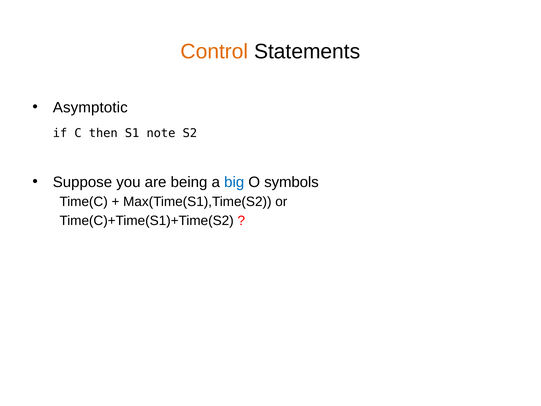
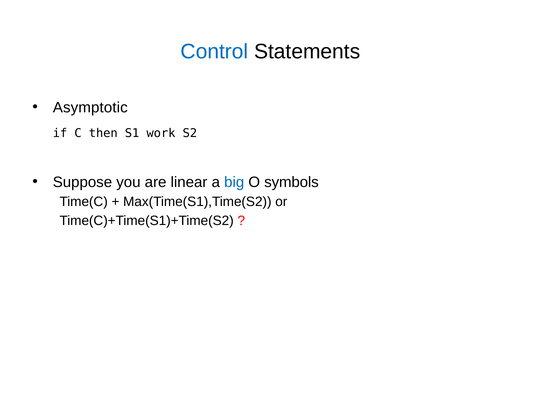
Control colour: orange -> blue
note: note -> work
being: being -> linear
